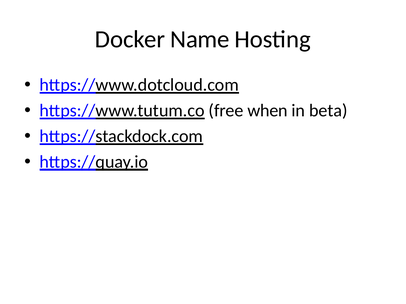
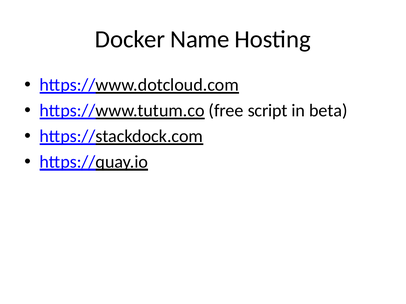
when: when -> script
